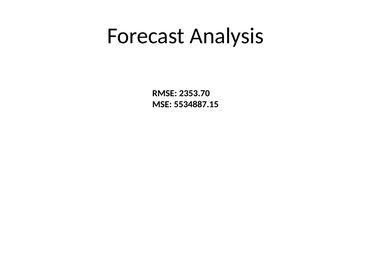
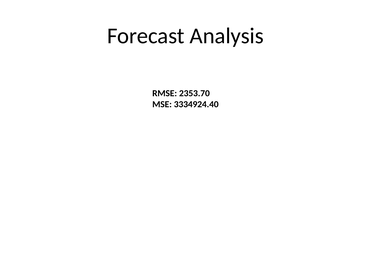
5534887.15: 5534887.15 -> 3334924.40
